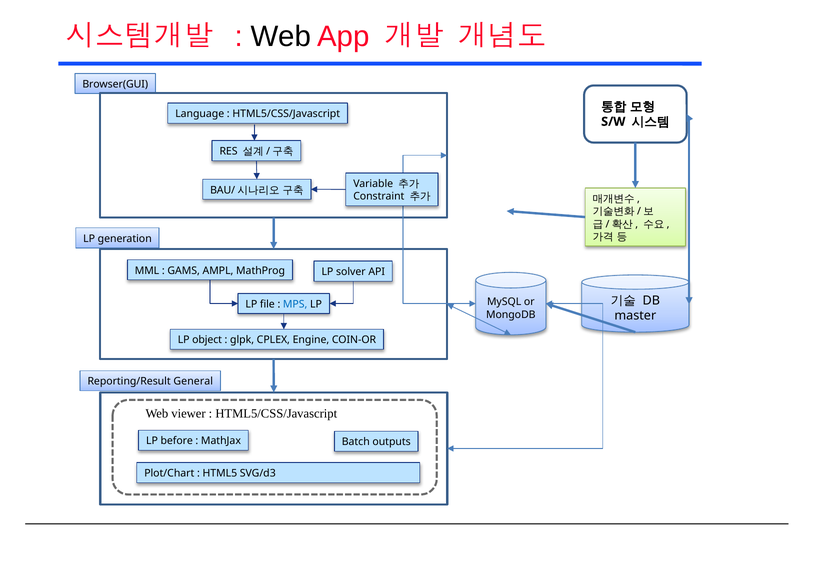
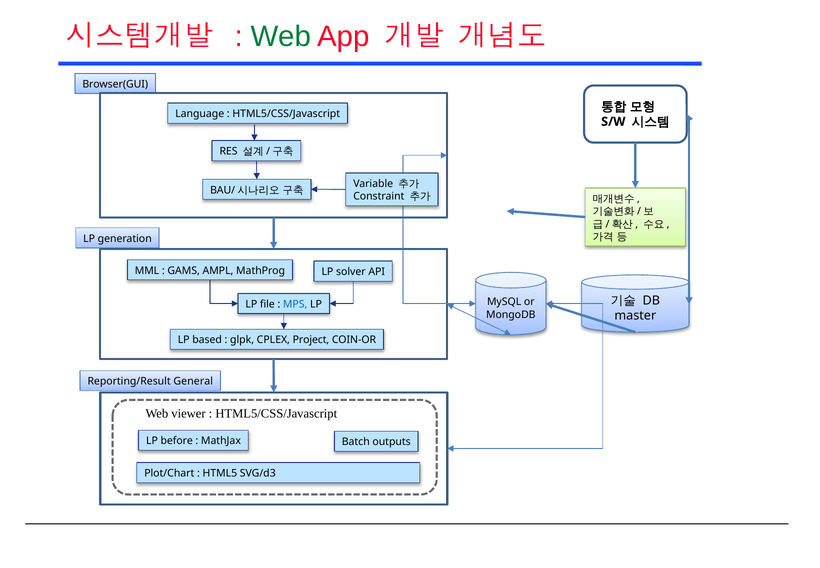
Web at (281, 36) colour: black -> green
object: object -> based
Engine: Engine -> Project
